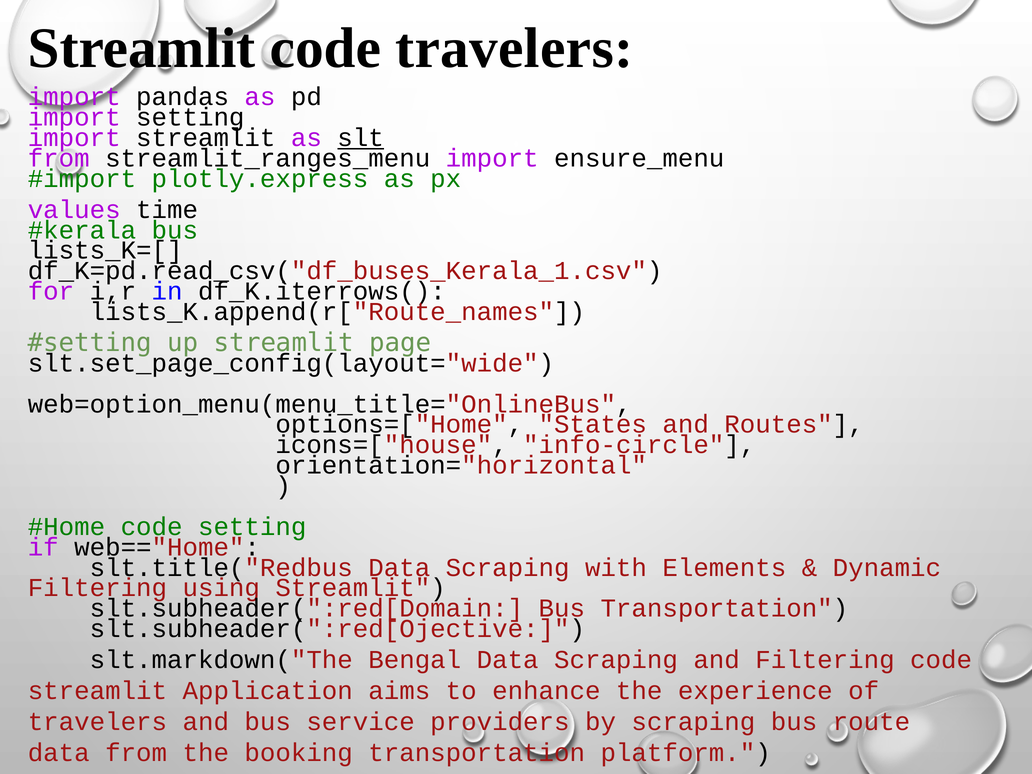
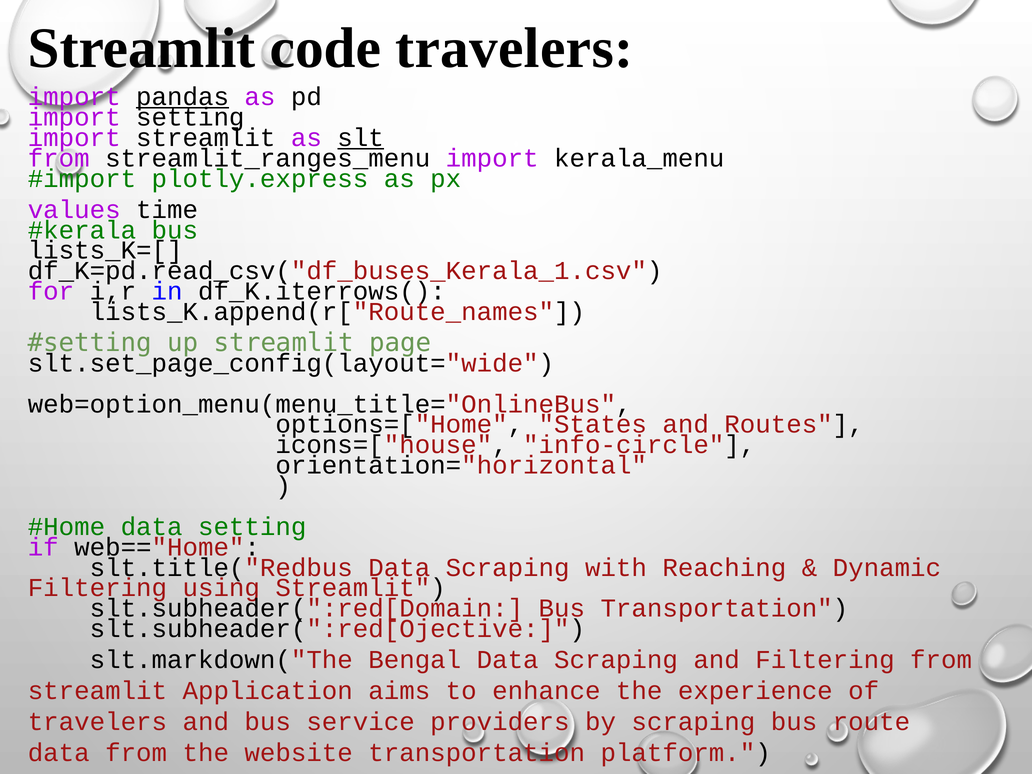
pandas underline: none -> present
ensure_menu: ensure_menu -> kerala_menu
code at (152, 527): code -> data
Elements: Elements -> Reaching
Filtering code: code -> from
booking: booking -> website
